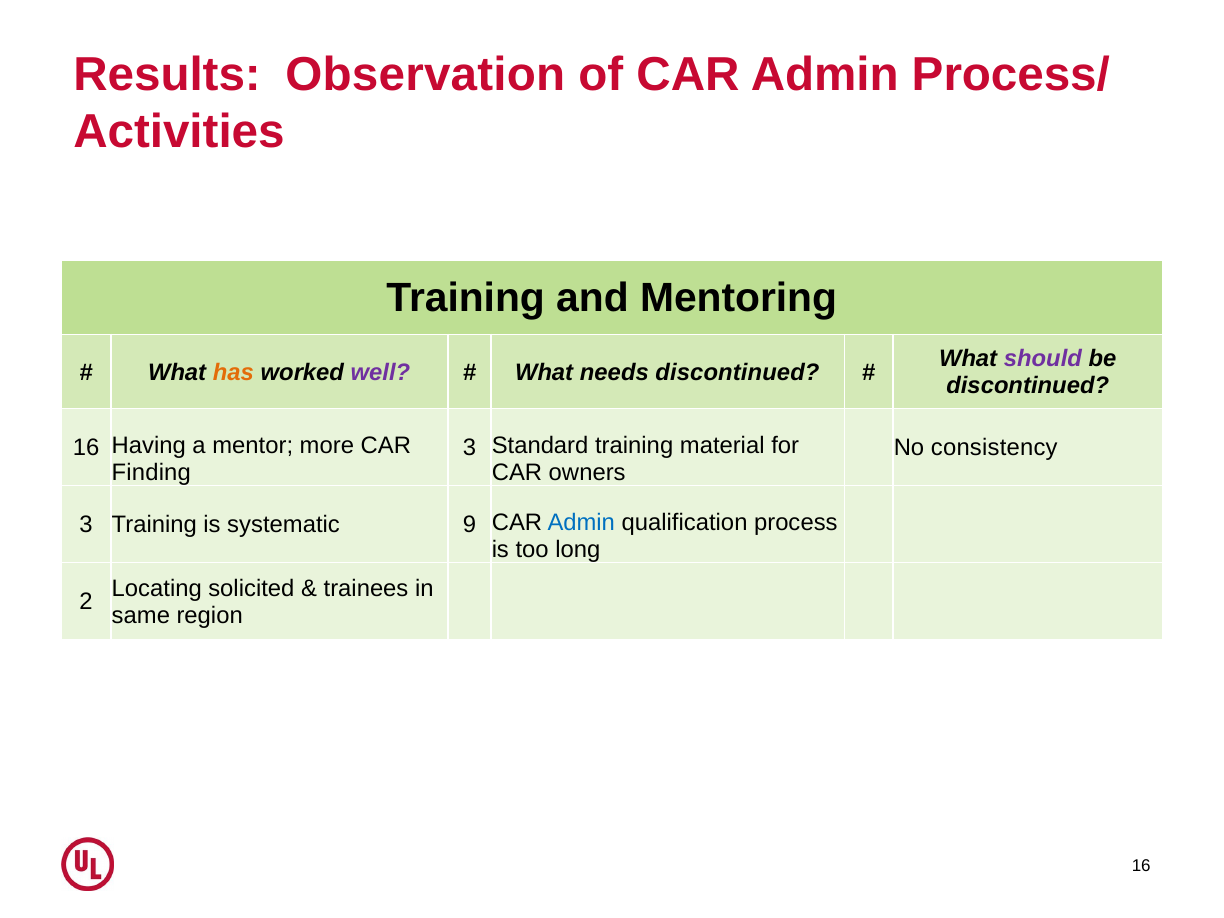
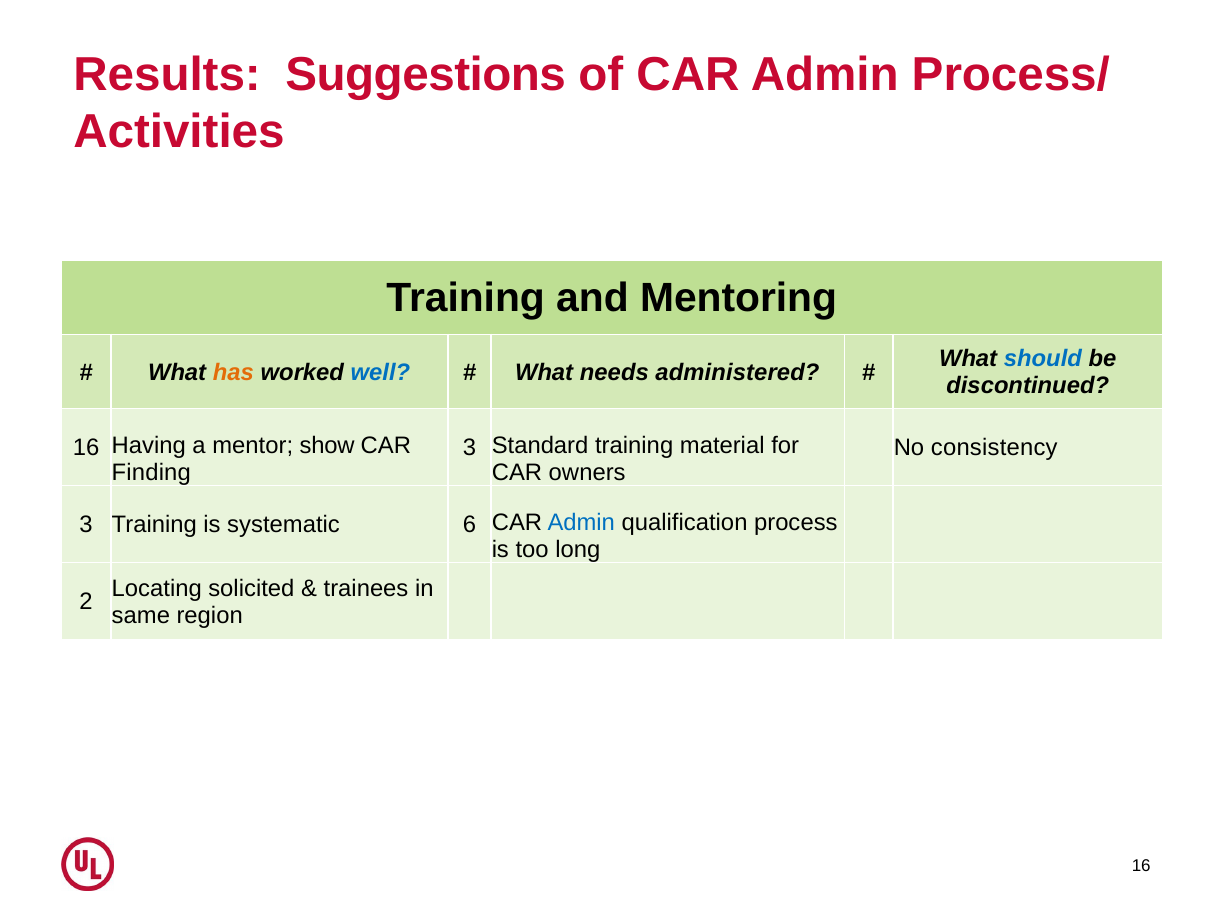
Observation: Observation -> Suggestions
should colour: purple -> blue
well colour: purple -> blue
needs discontinued: discontinued -> administered
more: more -> show
9: 9 -> 6
